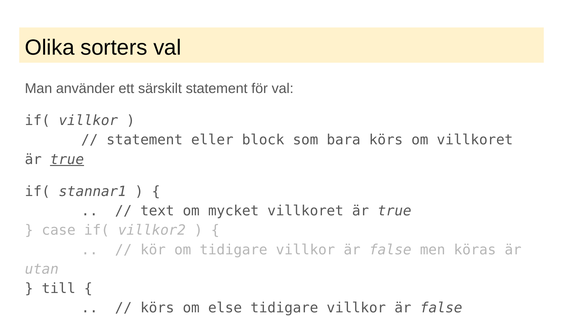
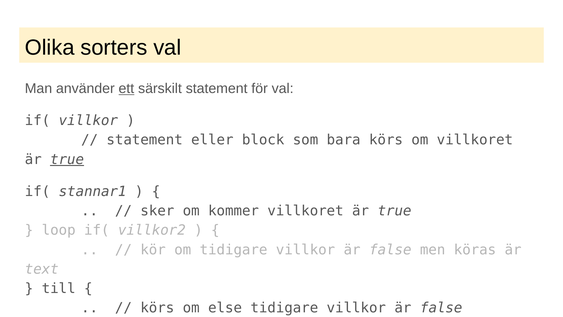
ett underline: none -> present
text: text -> sker
mycket: mycket -> kommer
case: case -> loop
utan: utan -> text
